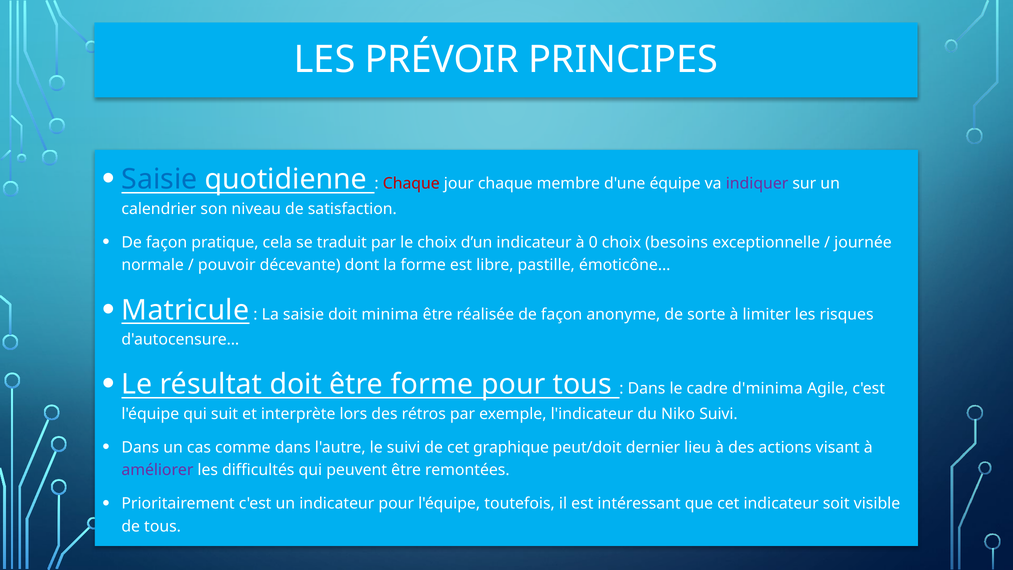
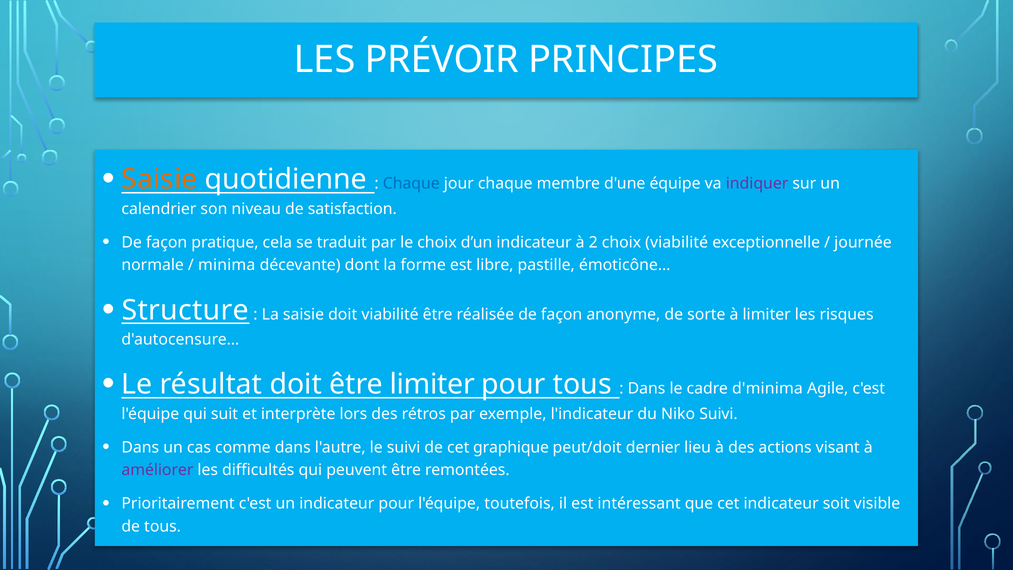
Saisie at (159, 180) colour: blue -> orange
Chaque at (411, 184) colour: red -> blue
0: 0 -> 2
choix besoins: besoins -> viabilité
pouvoir: pouvoir -> minima
Matricule: Matricule -> Structure
doit minima: minima -> viabilité
être forme: forme -> limiter
